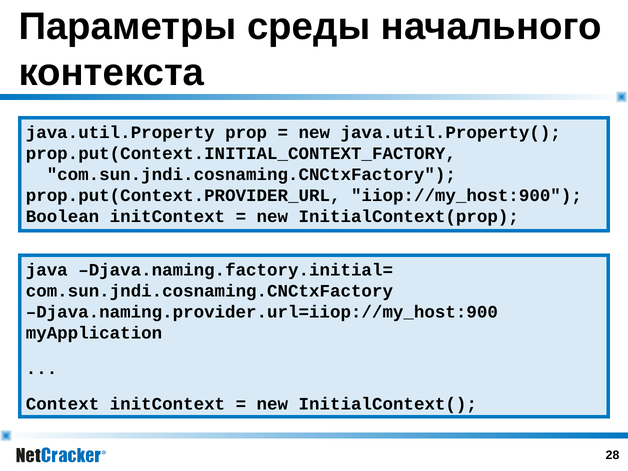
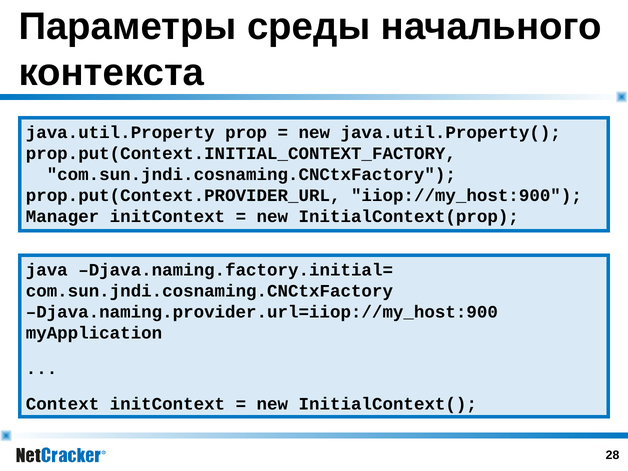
Boolean: Boolean -> Manager
